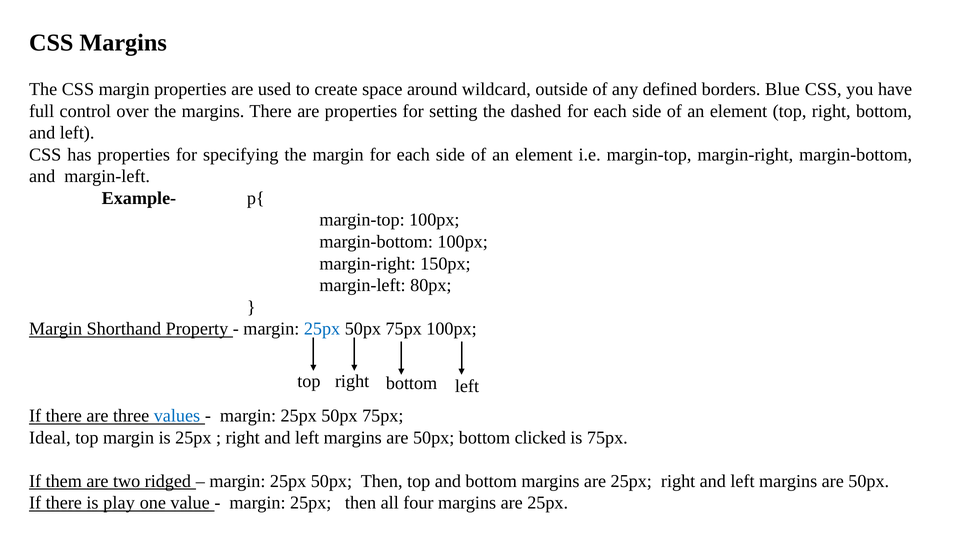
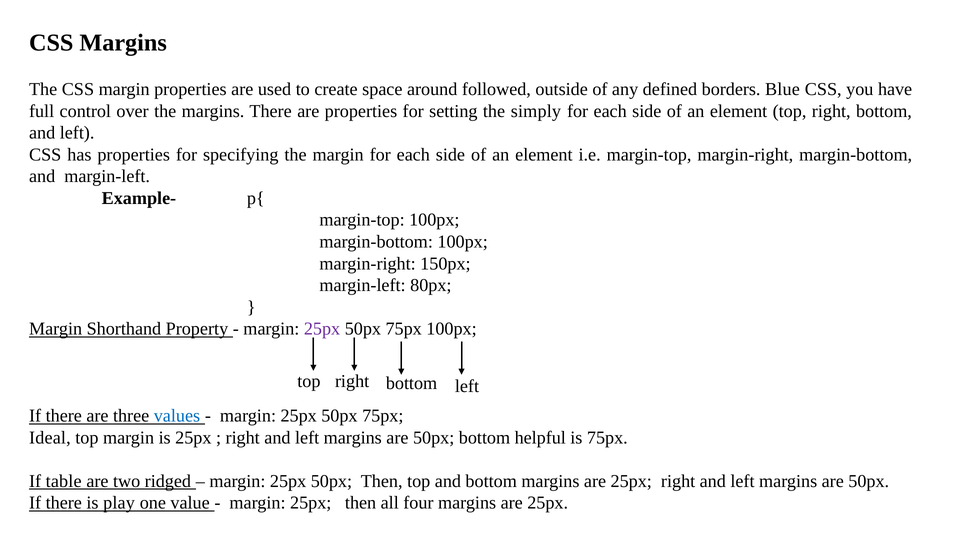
wildcard: wildcard -> followed
dashed: dashed -> simply
25px at (322, 329) colour: blue -> purple
clicked: clicked -> helpful
them: them -> table
